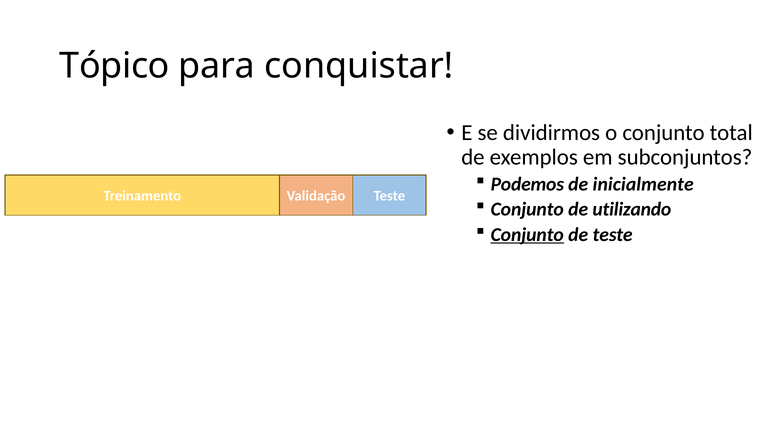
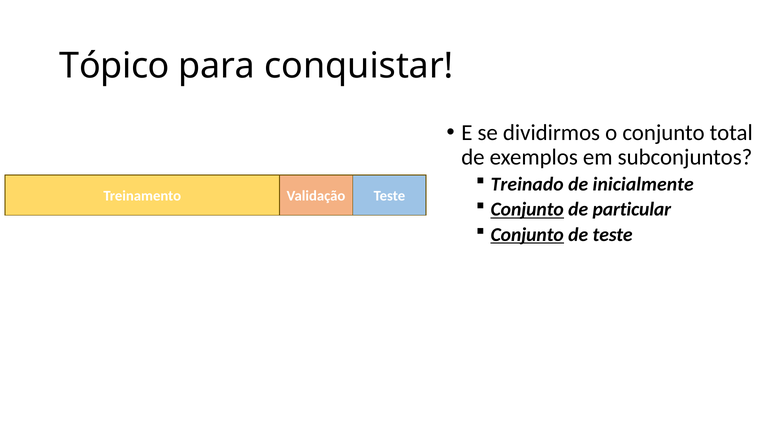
Podemos: Podemos -> Treinado
Conjunto at (527, 209) underline: none -> present
utilizando: utilizando -> particular
